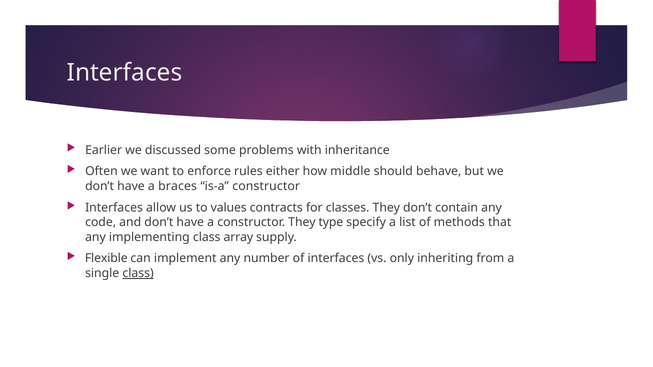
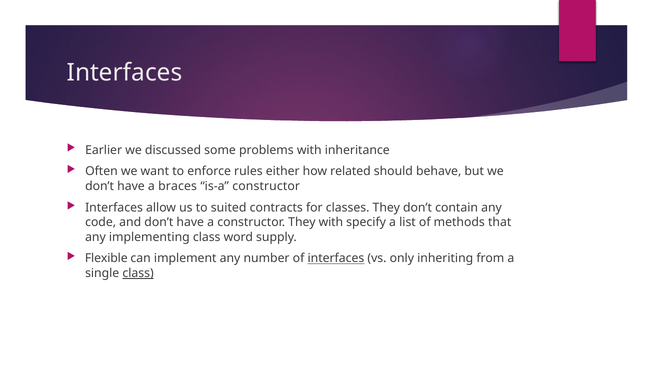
middle: middle -> related
values: values -> suited
They type: type -> with
array: array -> word
interfaces at (336, 259) underline: none -> present
